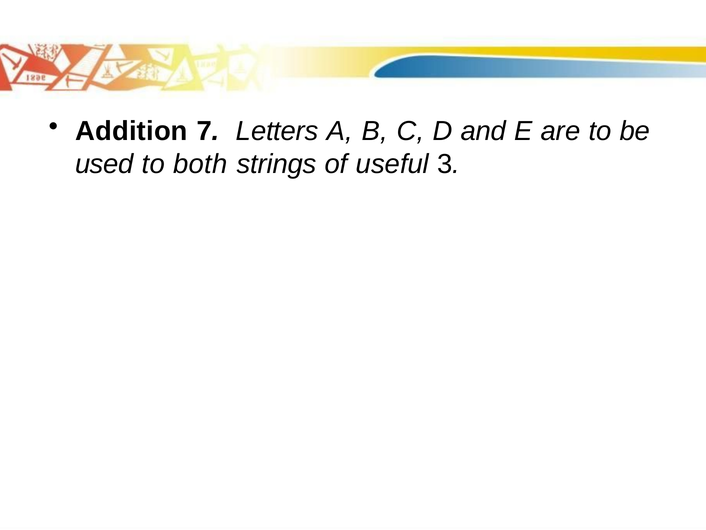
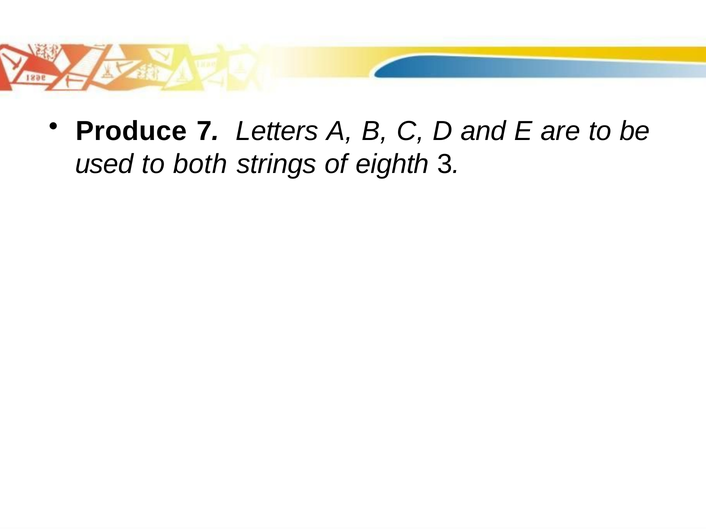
Addition: Addition -> Produce
useful: useful -> eighth
